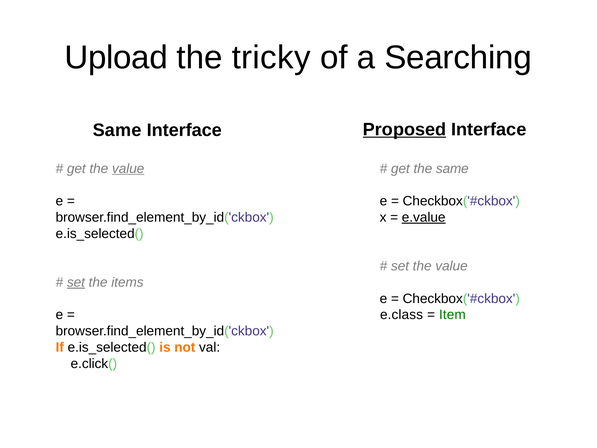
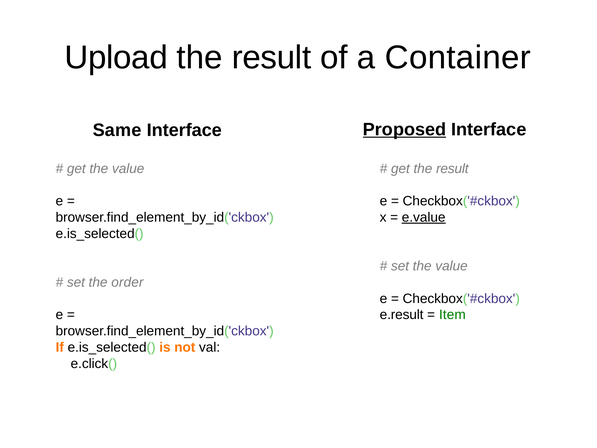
tricky at (271, 58): tricky -> result
Searching: Searching -> Container
value at (128, 169) underline: present -> none
get the same: same -> result
set at (76, 282) underline: present -> none
items: items -> order
e.class: e.class -> e.result
